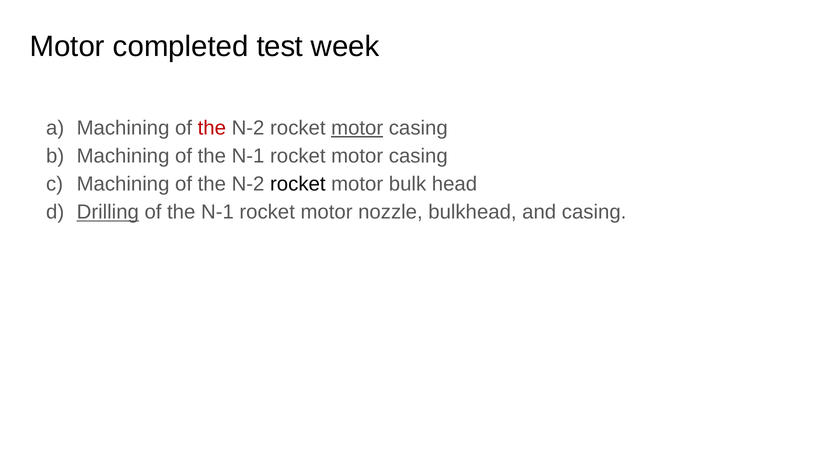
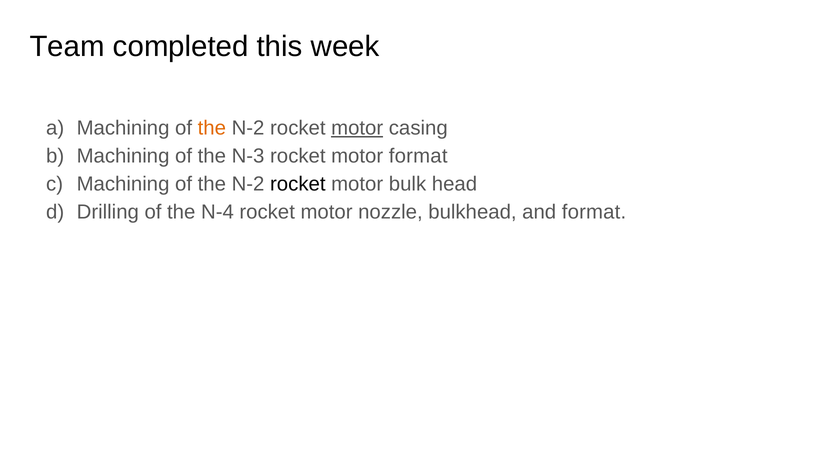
Motor at (67, 46): Motor -> Team
test: test -> this
the at (212, 128) colour: red -> orange
Machining of the N-1: N-1 -> N-3
casing at (418, 156): casing -> format
Drilling underline: present -> none
N-1 at (217, 212): N-1 -> N-4
and casing: casing -> format
